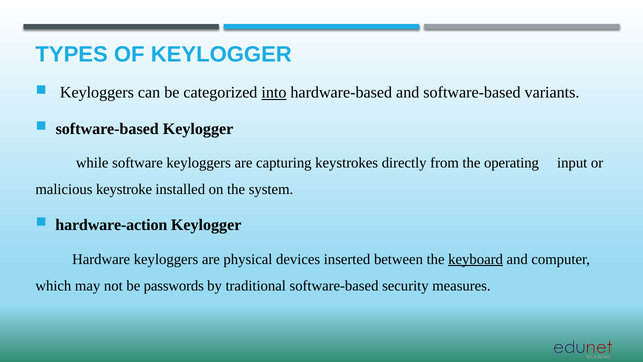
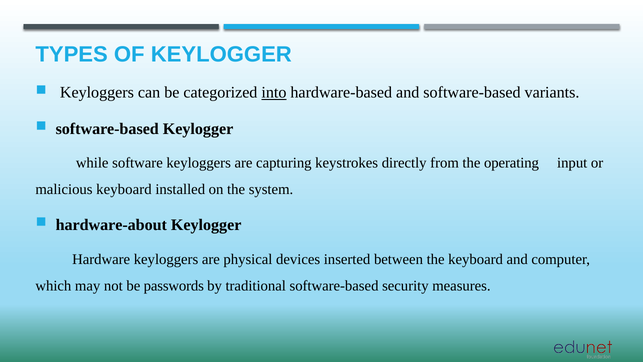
malicious keystroke: keystroke -> keyboard
hardware-action: hardware-action -> hardware-about
keyboard at (476, 259) underline: present -> none
